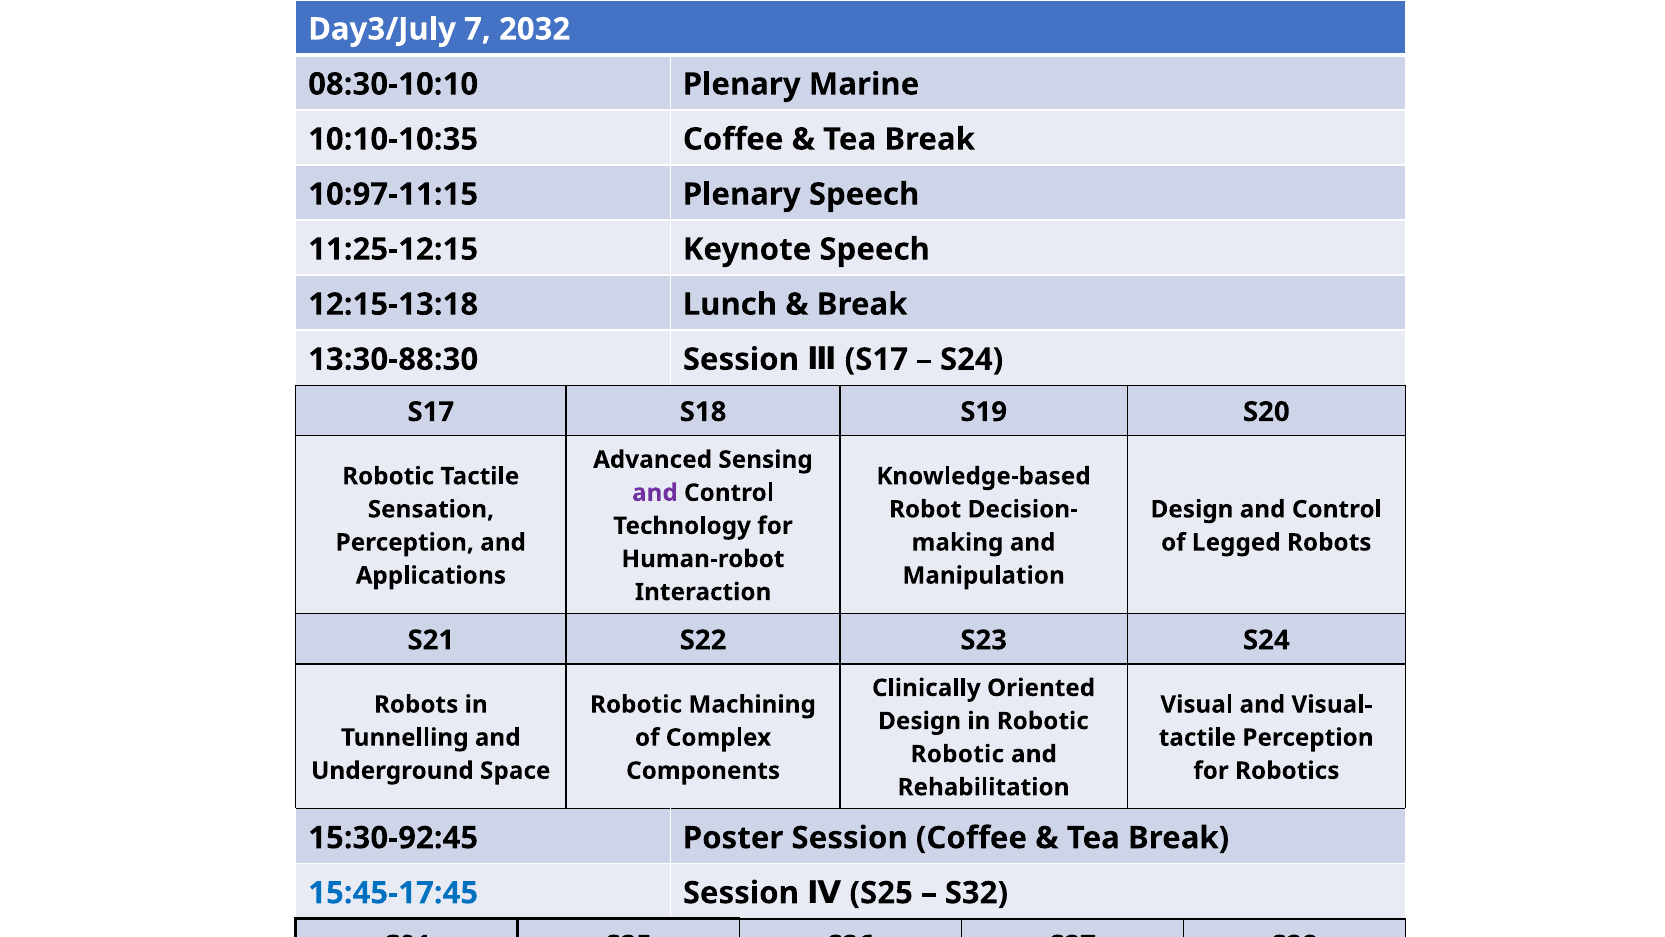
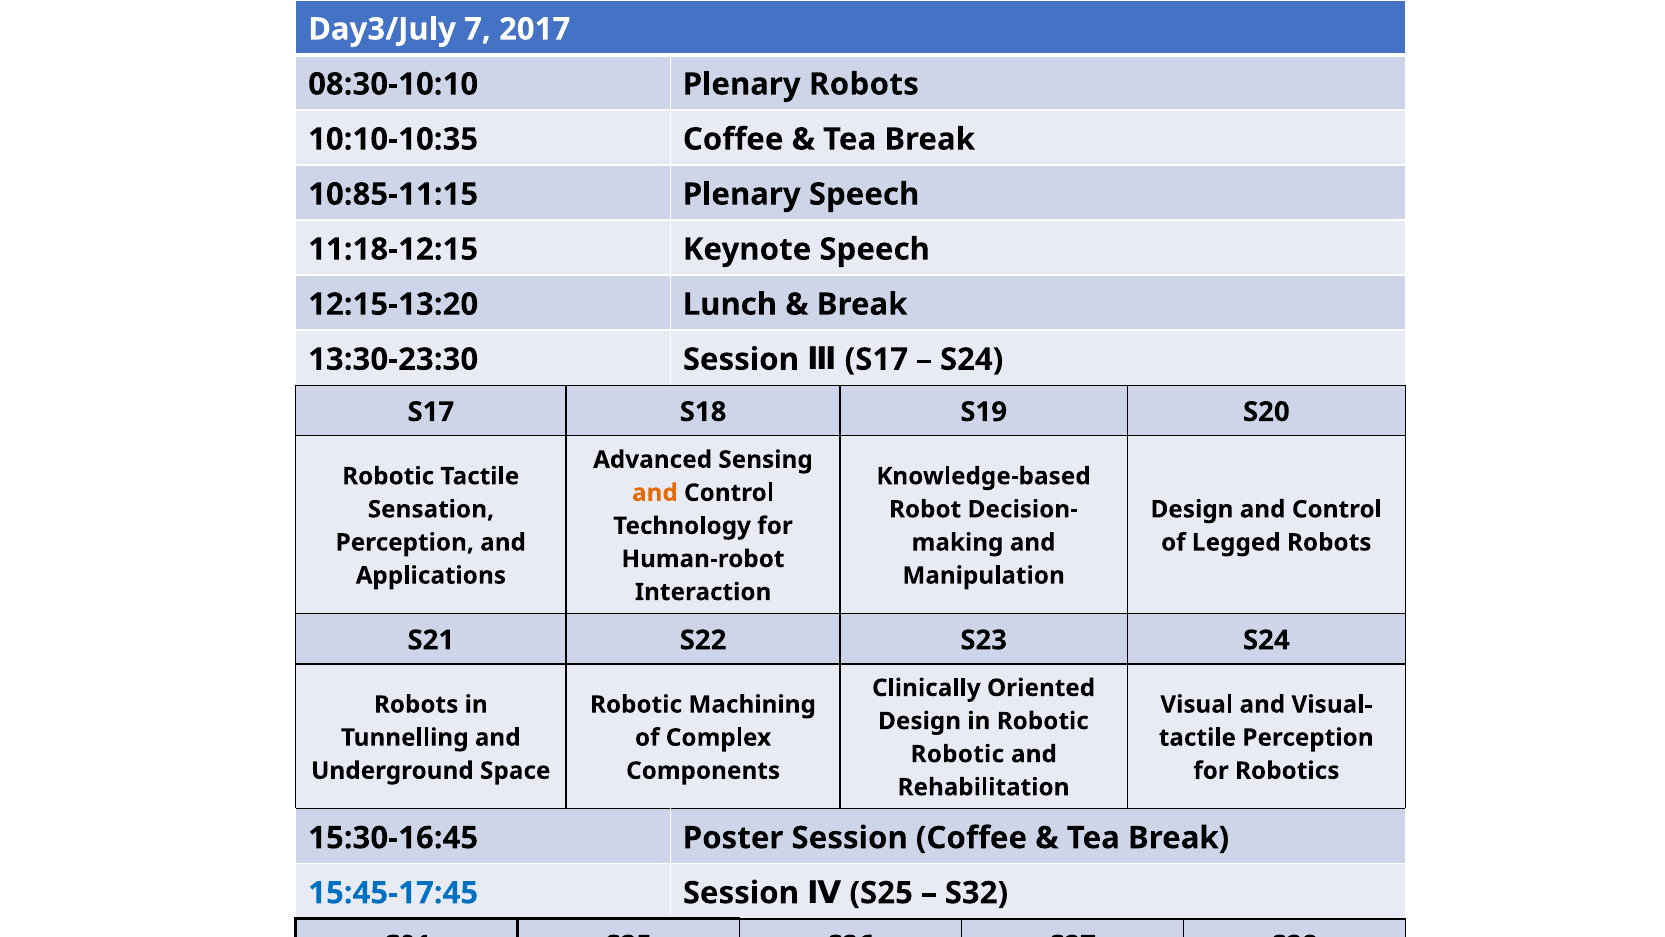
2032: 2032 -> 2017
Plenary Marine: Marine -> Robots
10:97-11:15: 10:97-11:15 -> 10:85-11:15
11:25-12:15: 11:25-12:15 -> 11:18-12:15
12:15-13:18: 12:15-13:18 -> 12:15-13:20
13:30-88:30: 13:30-88:30 -> 13:30-23:30
and at (655, 493) colour: purple -> orange
15:30-92:45: 15:30-92:45 -> 15:30-16:45
